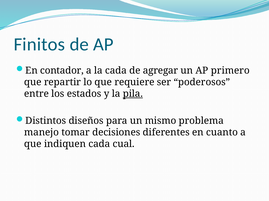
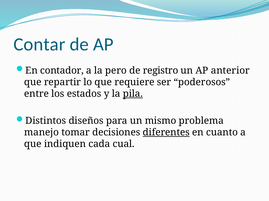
Finitos: Finitos -> Contar
la cada: cada -> pero
agregar: agregar -> registro
primero: primero -> anterior
diferentes underline: none -> present
